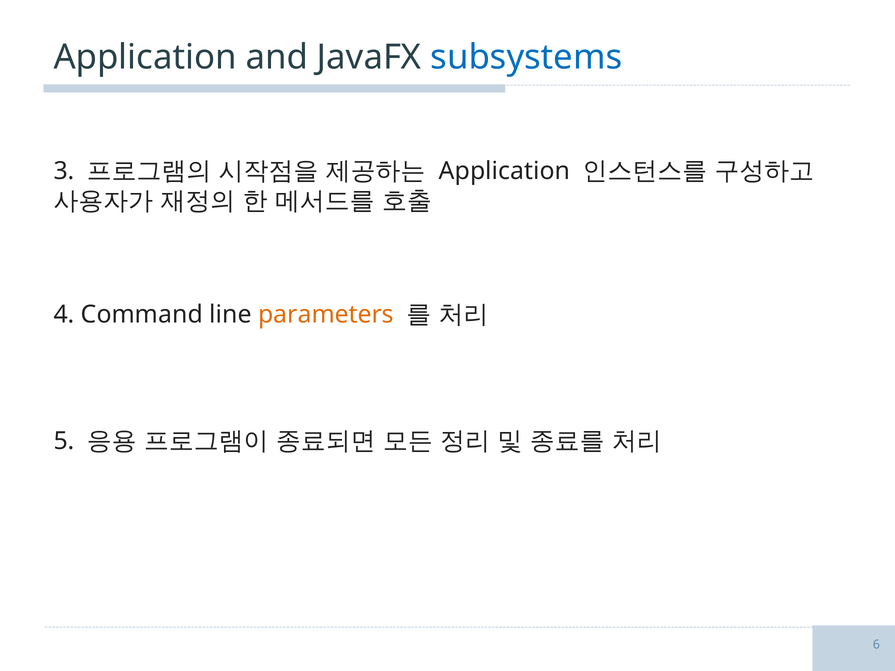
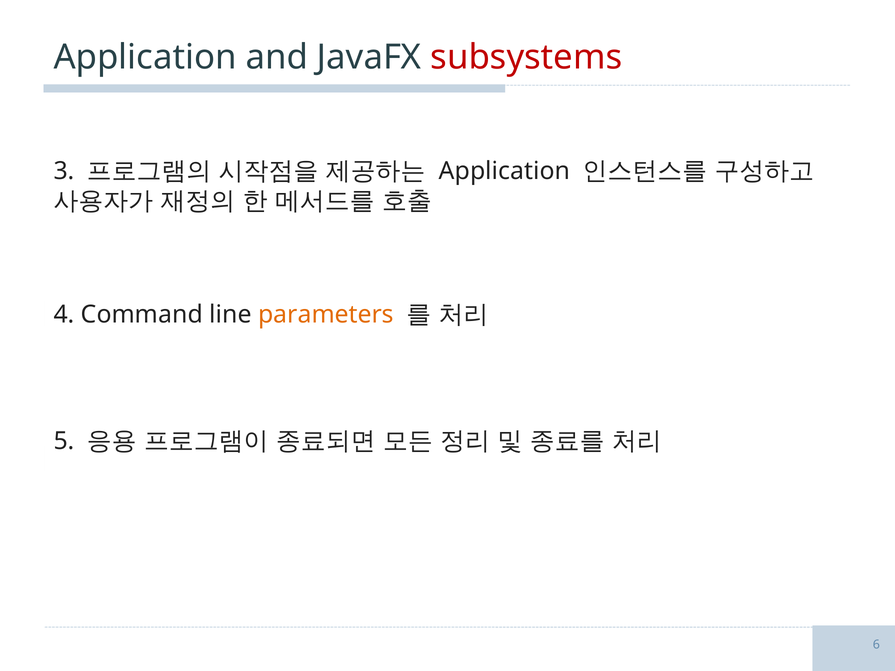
subsystems colour: blue -> red
